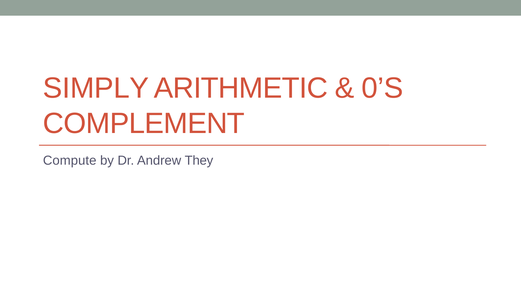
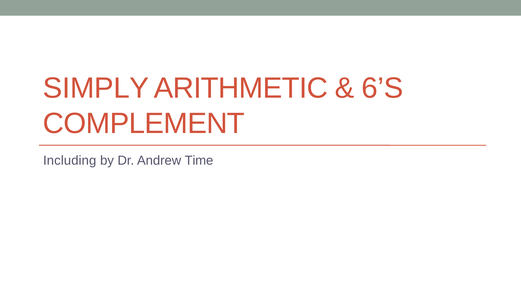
0’S: 0’S -> 6’S
Compute: Compute -> Including
They: They -> Time
